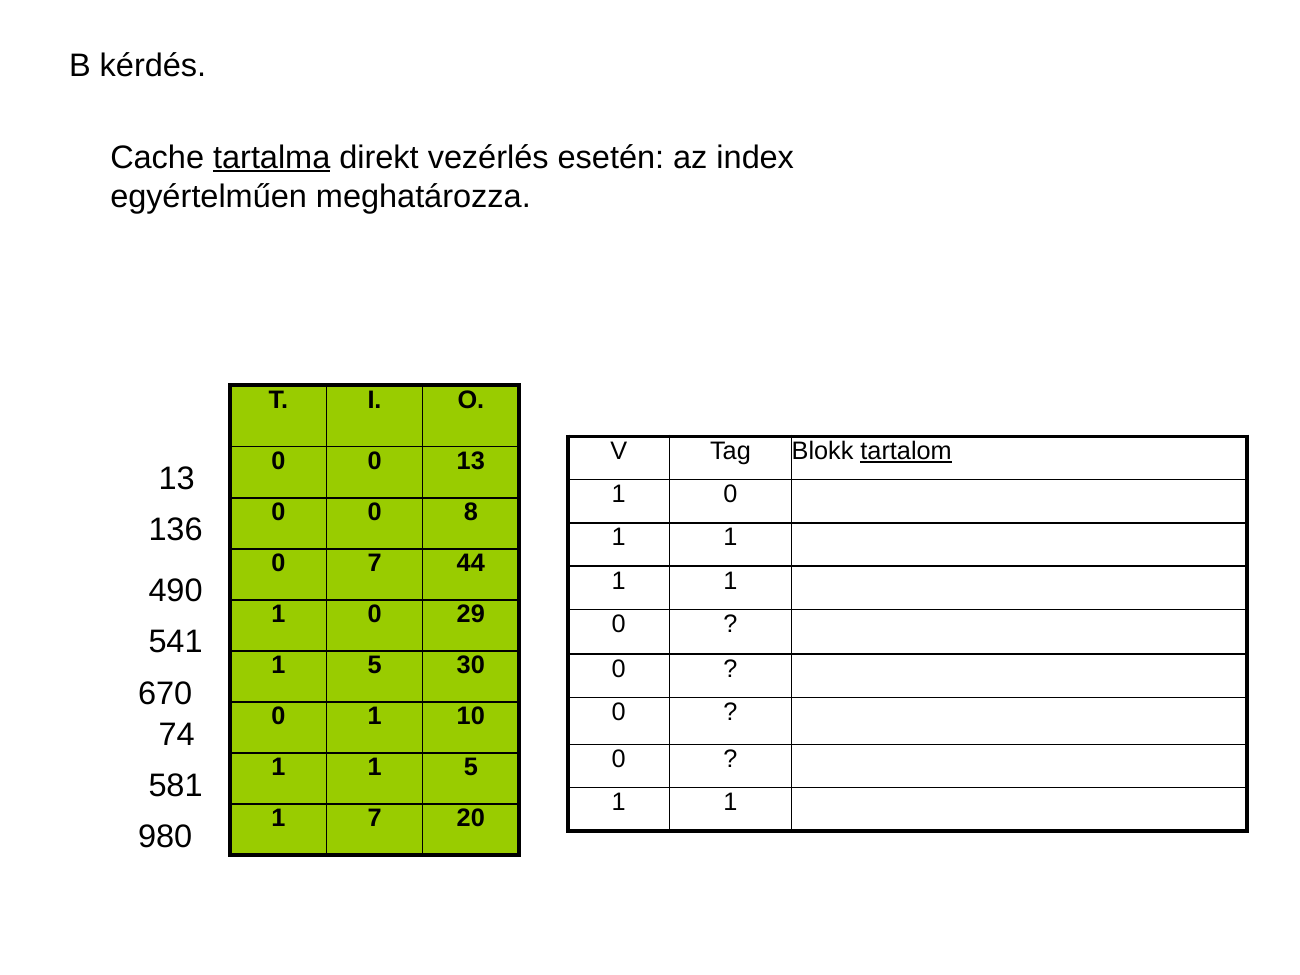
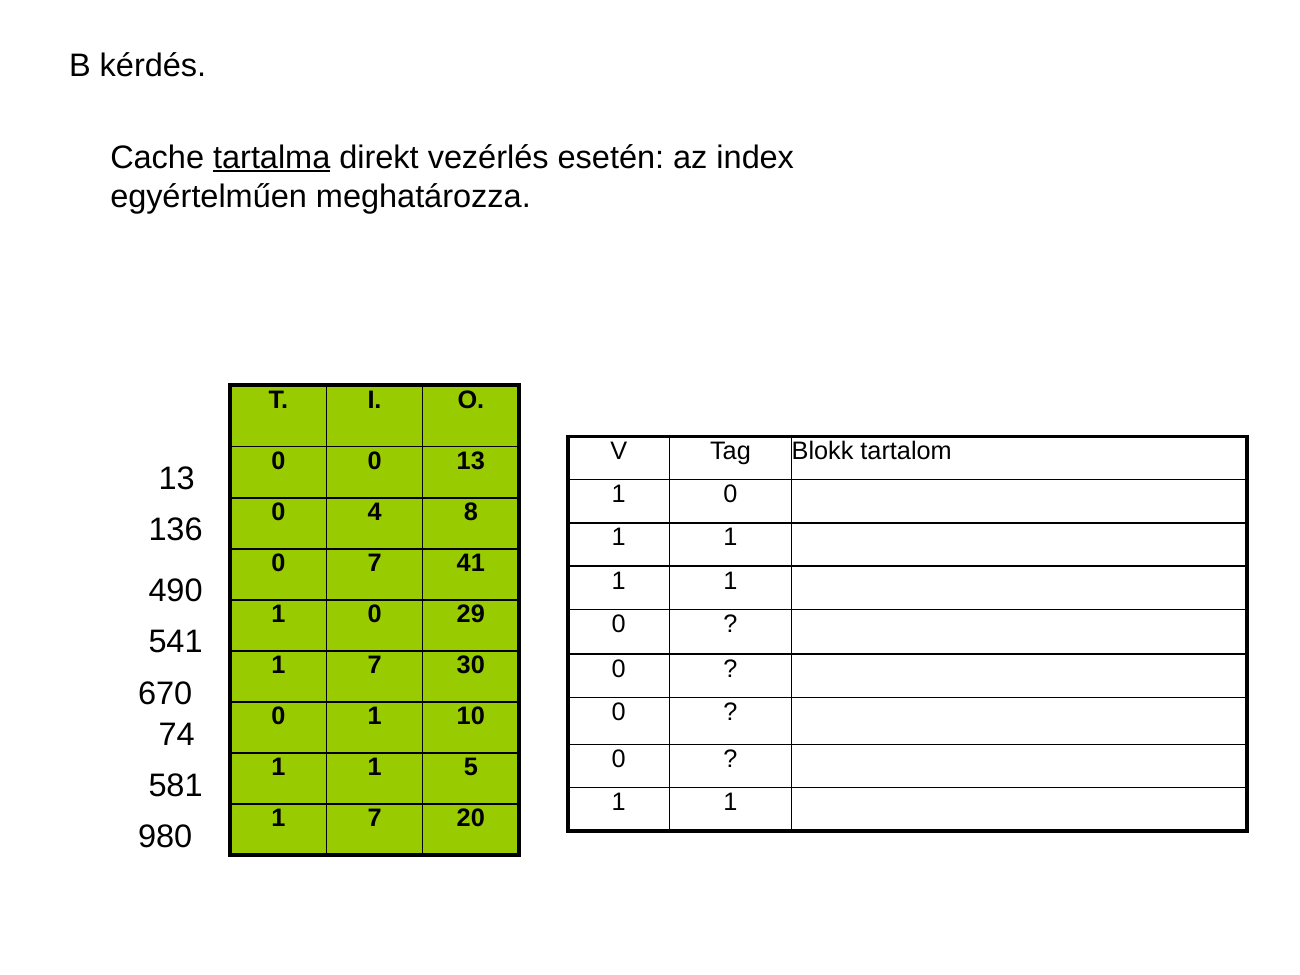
tartalom underline: present -> none
0 at (375, 512): 0 -> 4
44: 44 -> 41
5 at (375, 666): 5 -> 7
